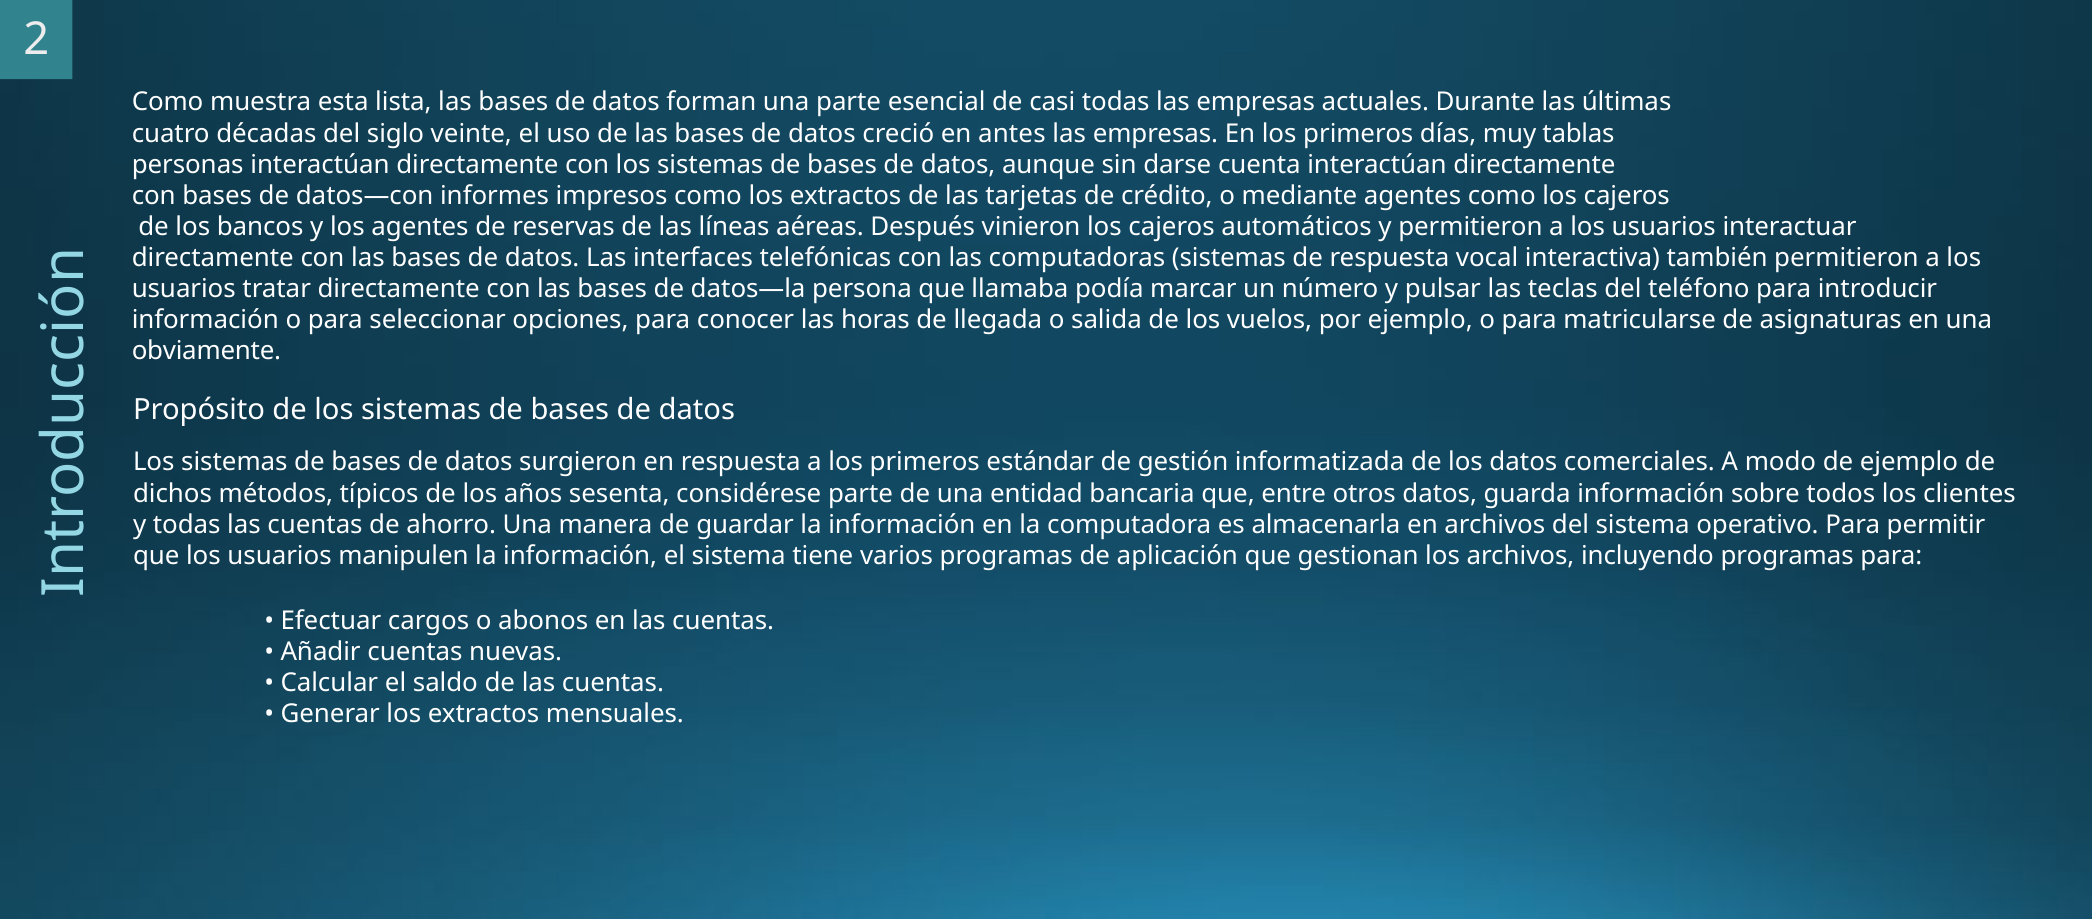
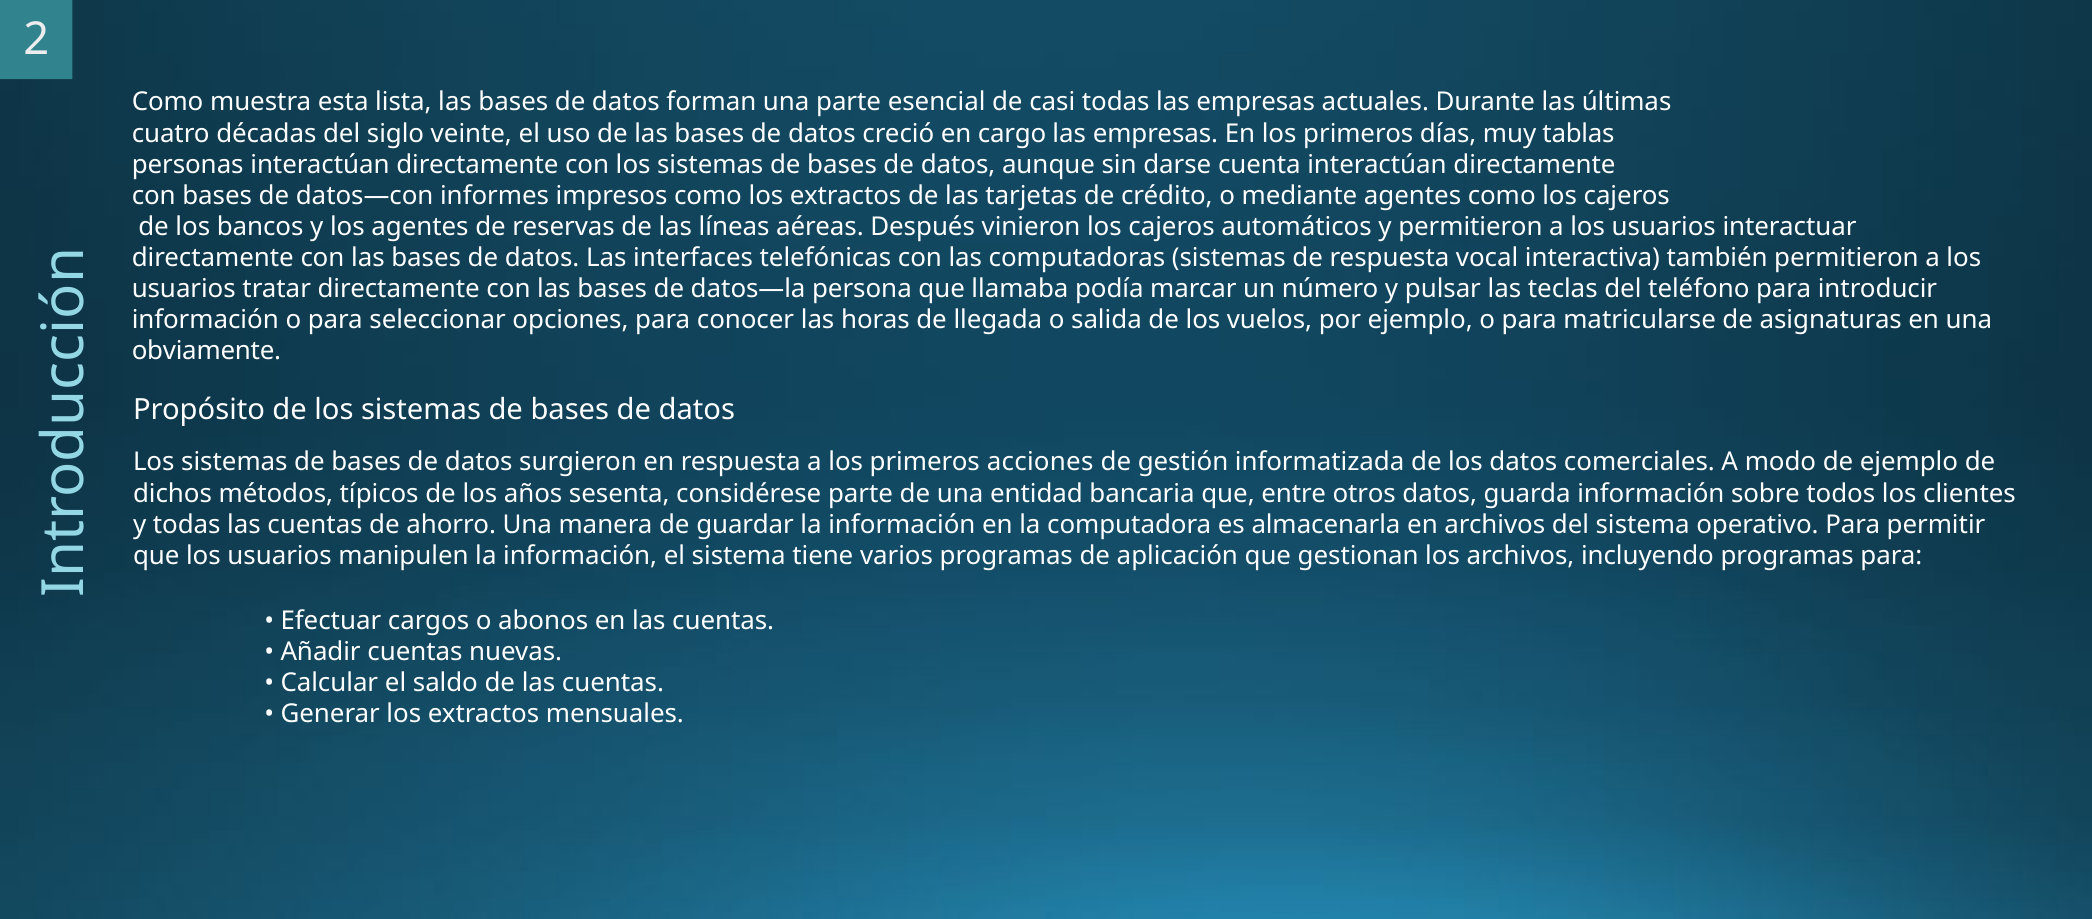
antes: antes -> cargo
estándar: estándar -> acciones
